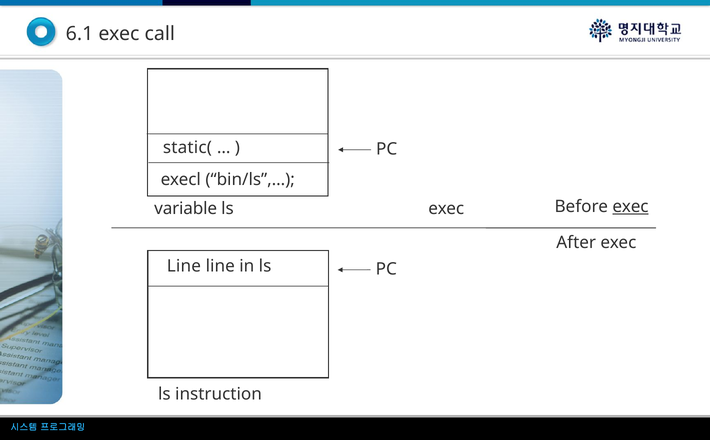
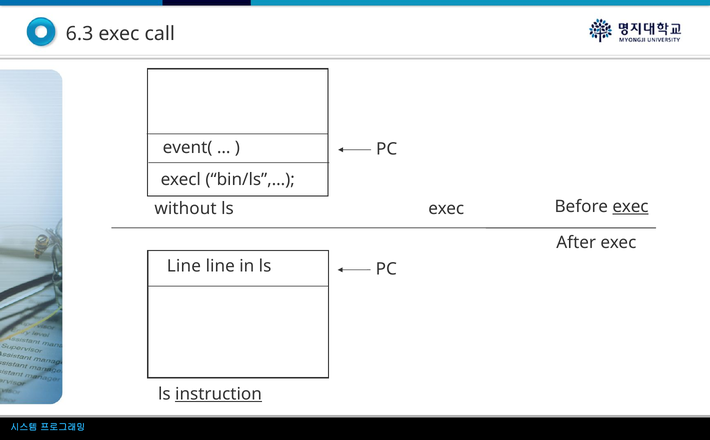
6.1: 6.1 -> 6.3
static(: static( -> event(
variable: variable -> without
instruction underline: none -> present
